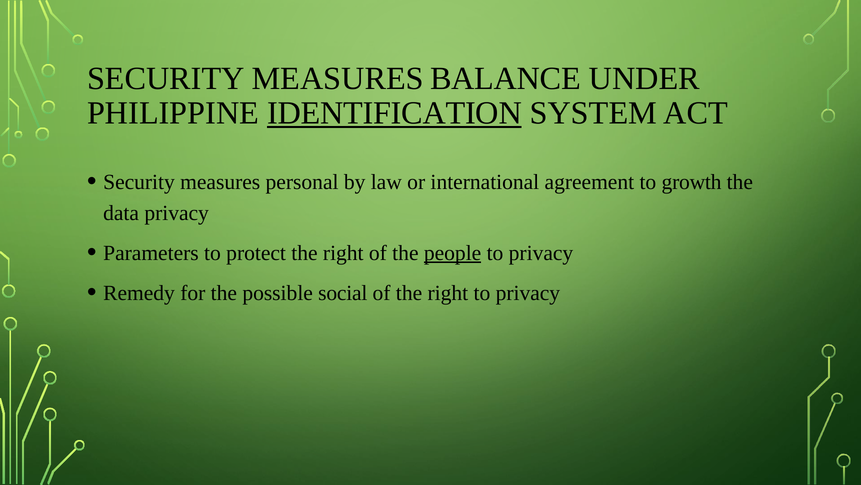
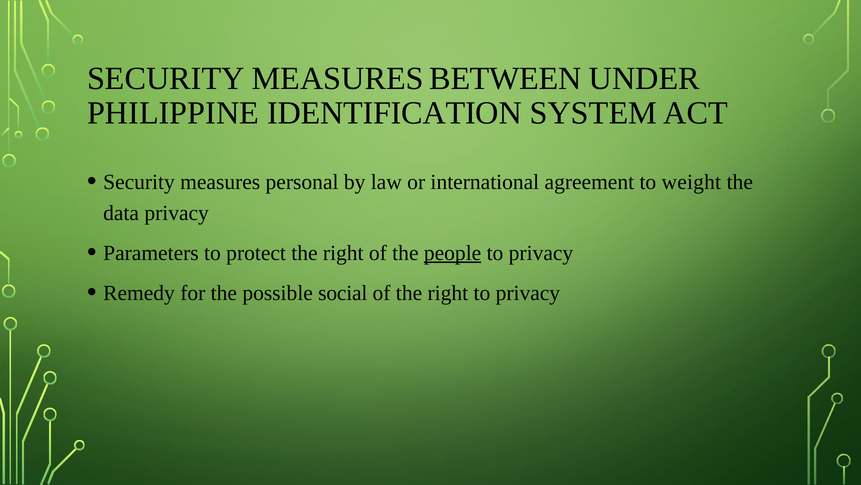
BALANCE: BALANCE -> BETWEEN
IDENTIFICATION underline: present -> none
growth: growth -> weight
